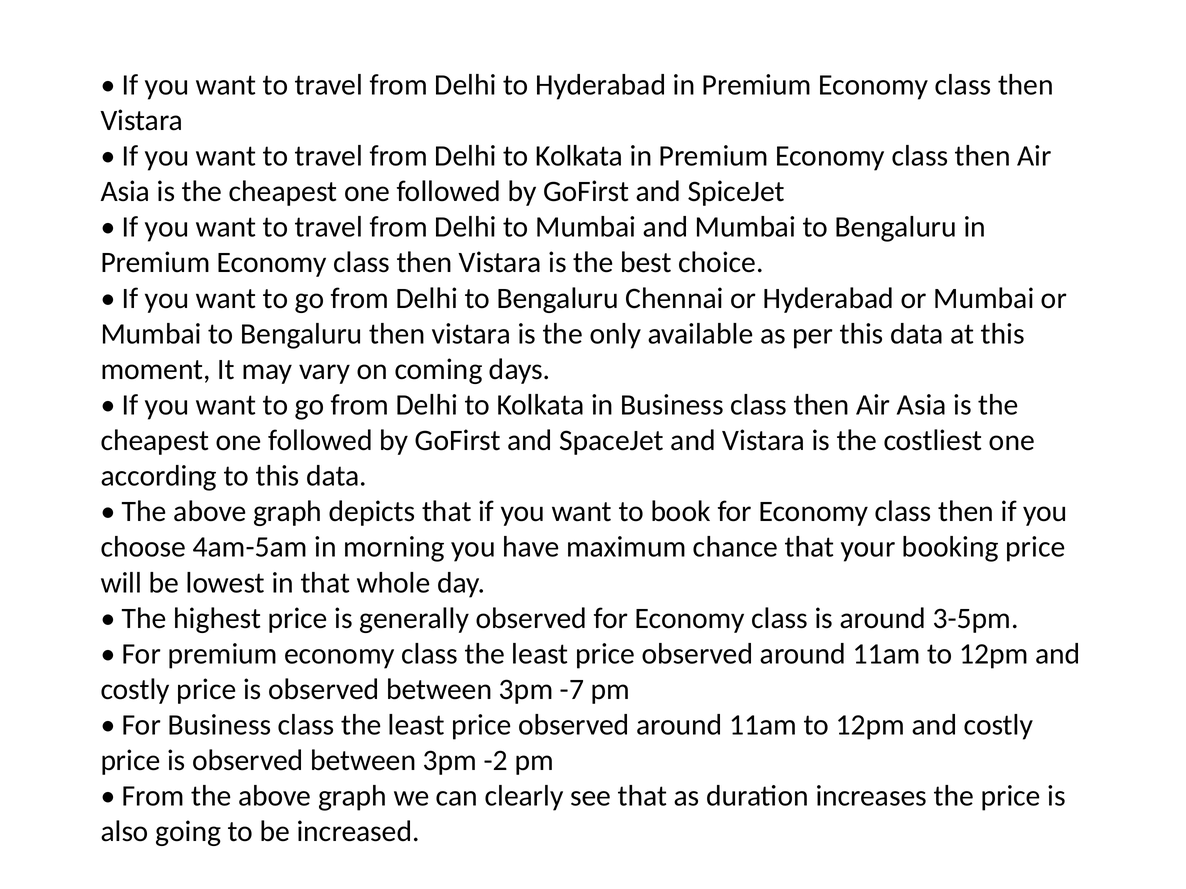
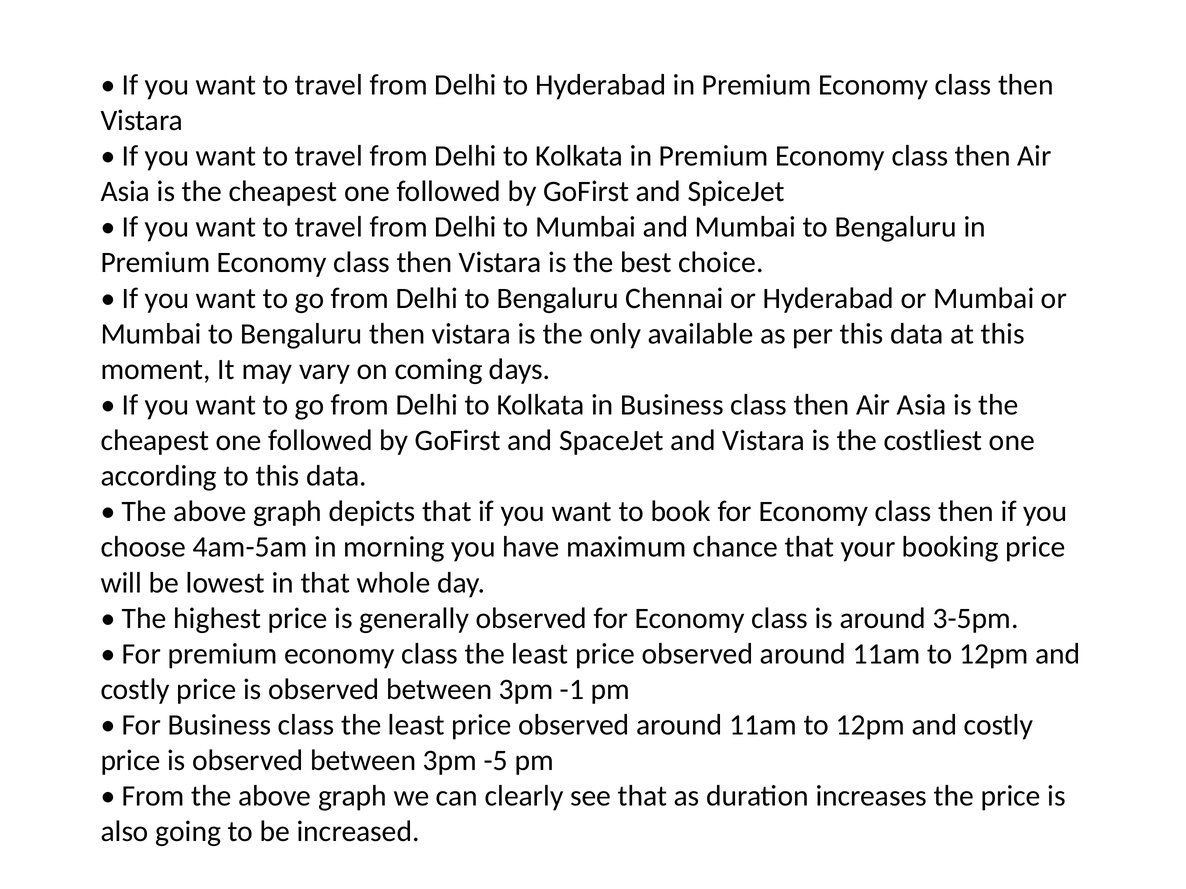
-7: -7 -> -1
-2: -2 -> -5
